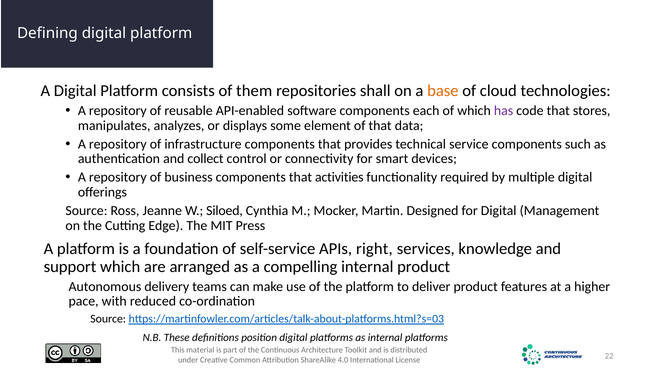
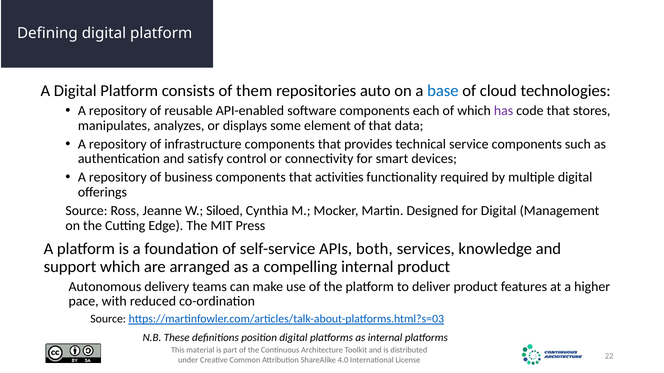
shall: shall -> auto
base colour: orange -> blue
collect: collect -> satisfy
right: right -> both
